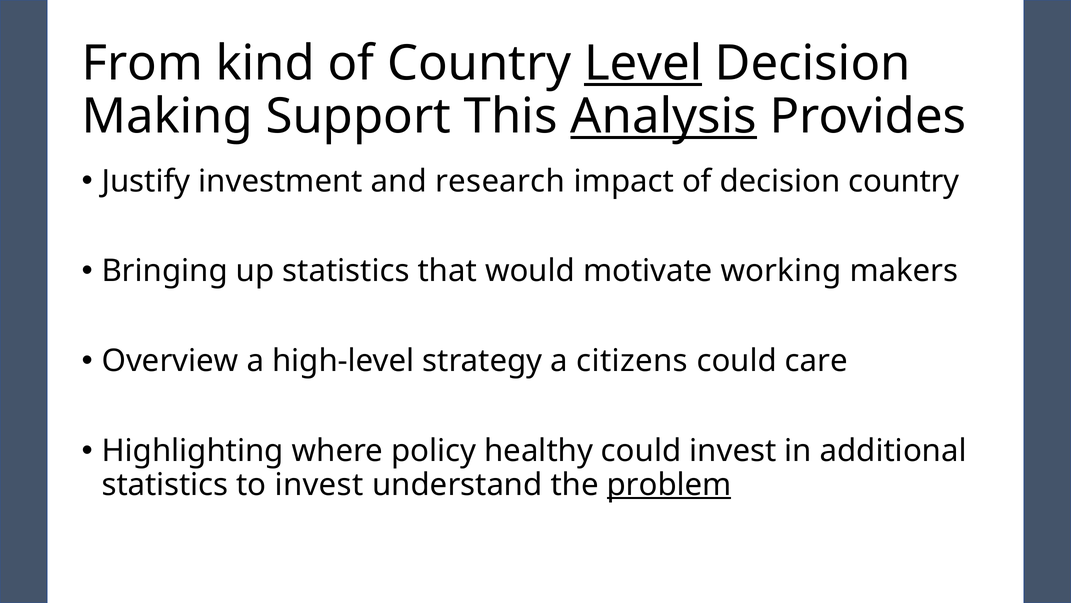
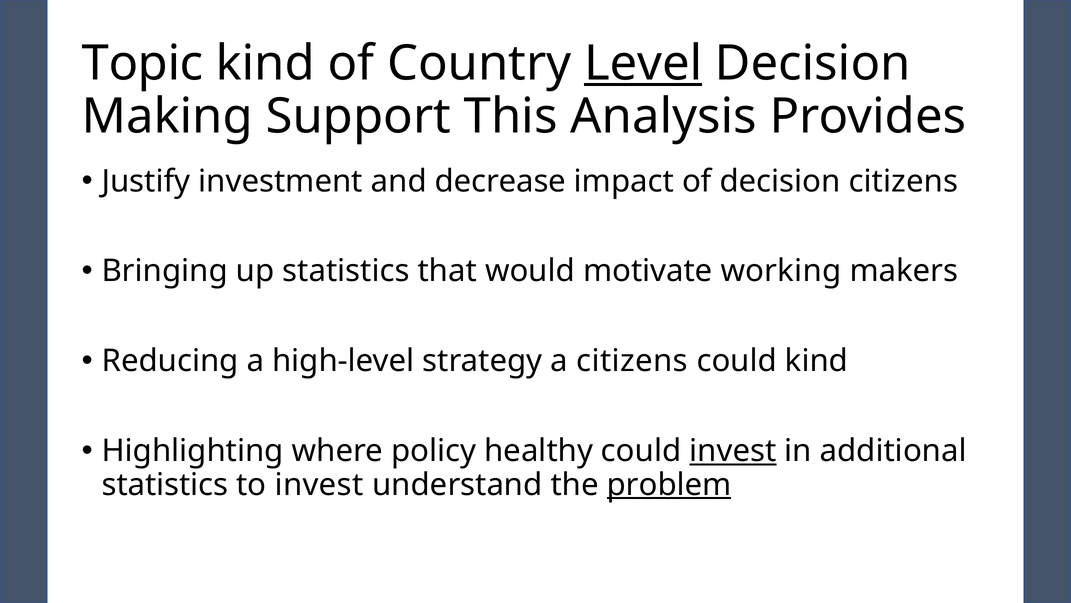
From: From -> Topic
Analysis underline: present -> none
research: research -> decrease
decision country: country -> citizens
Overview: Overview -> Reducing
could care: care -> kind
invest at (733, 451) underline: none -> present
